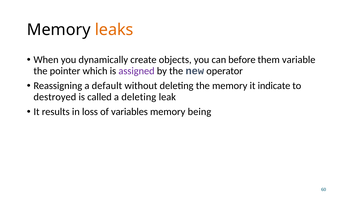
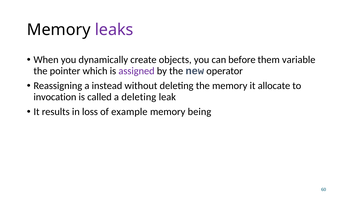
leaks colour: orange -> purple
default: default -> instead
indicate: indicate -> allocate
destroyed: destroyed -> invocation
variables: variables -> example
